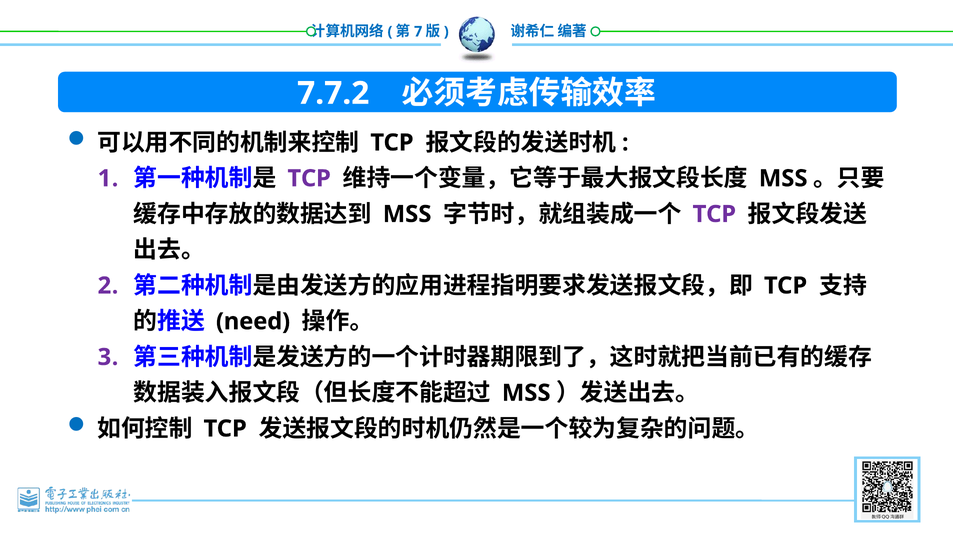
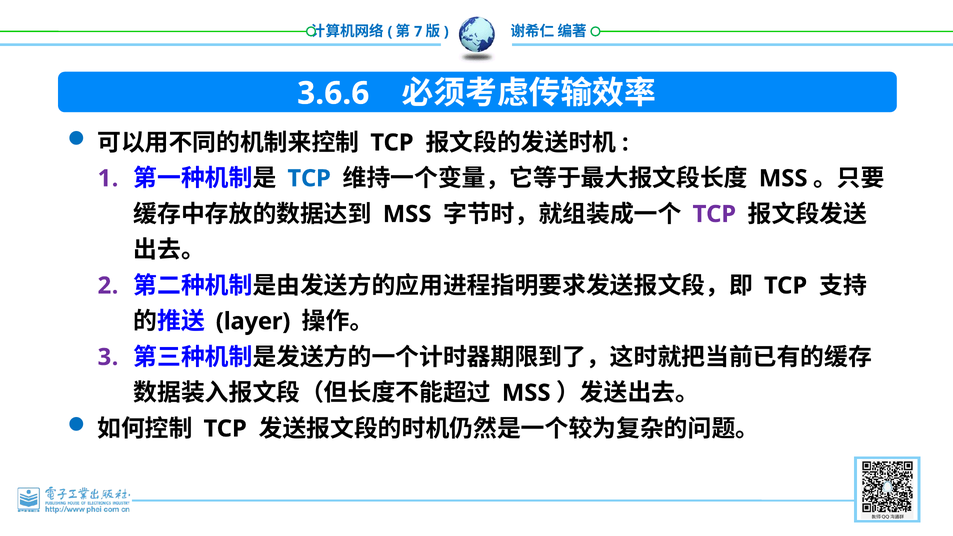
7.7.2: 7.7.2 -> 3.6.6
TCP at (309, 178) colour: purple -> blue
need: need -> layer
